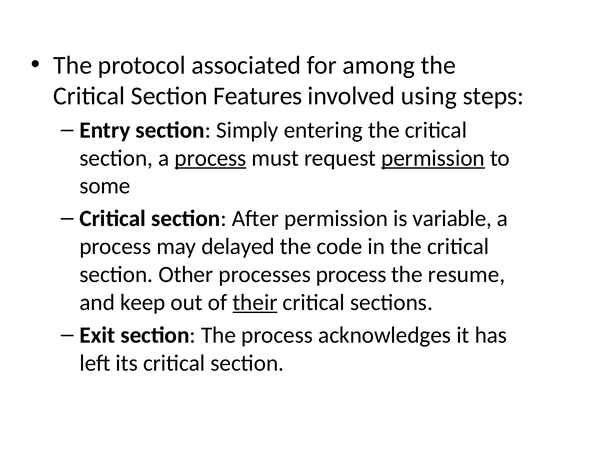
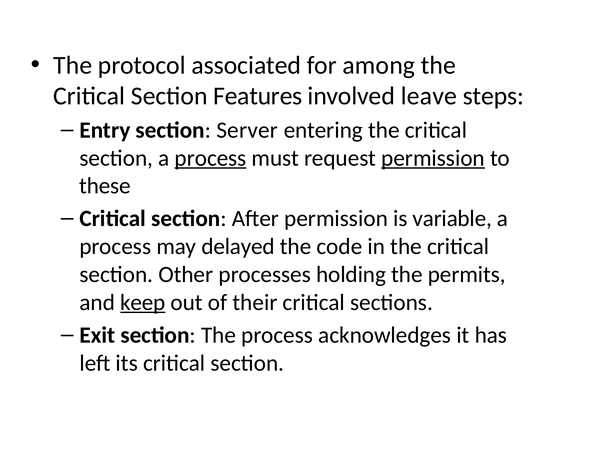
using: using -> leave
Simply: Simply -> Server
some: some -> these
processes process: process -> holding
resume: resume -> permits
keep underline: none -> present
their underline: present -> none
